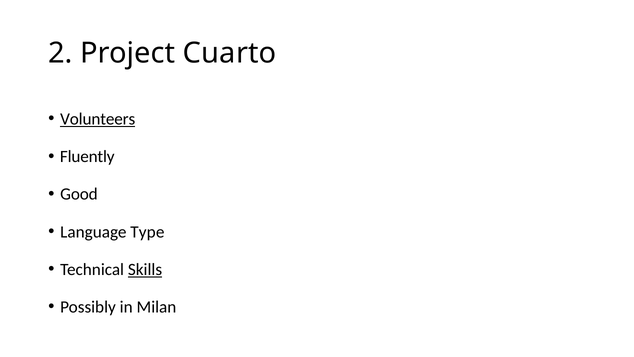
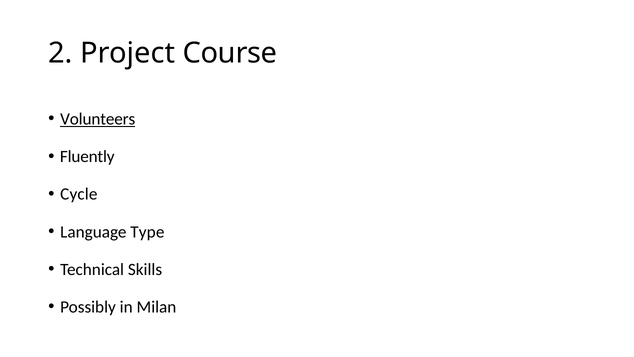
Cuarto: Cuarto -> Course
Good: Good -> Cycle
Skills underline: present -> none
